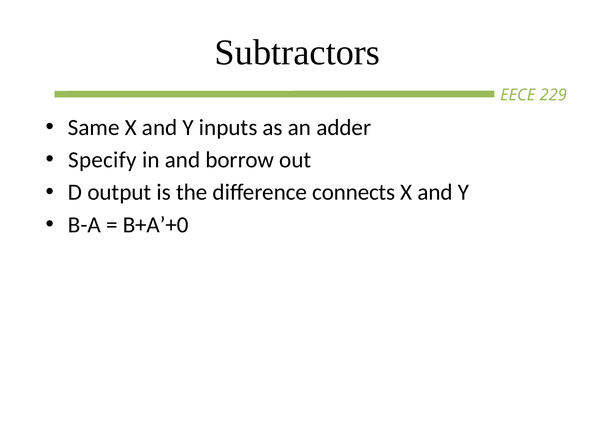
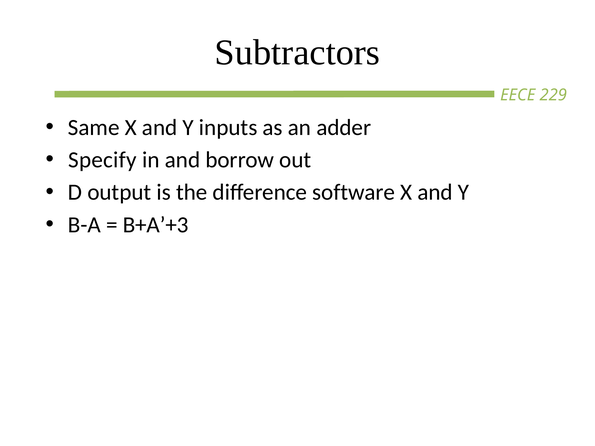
connects: connects -> software
B+A’+0: B+A’+0 -> B+A’+3
